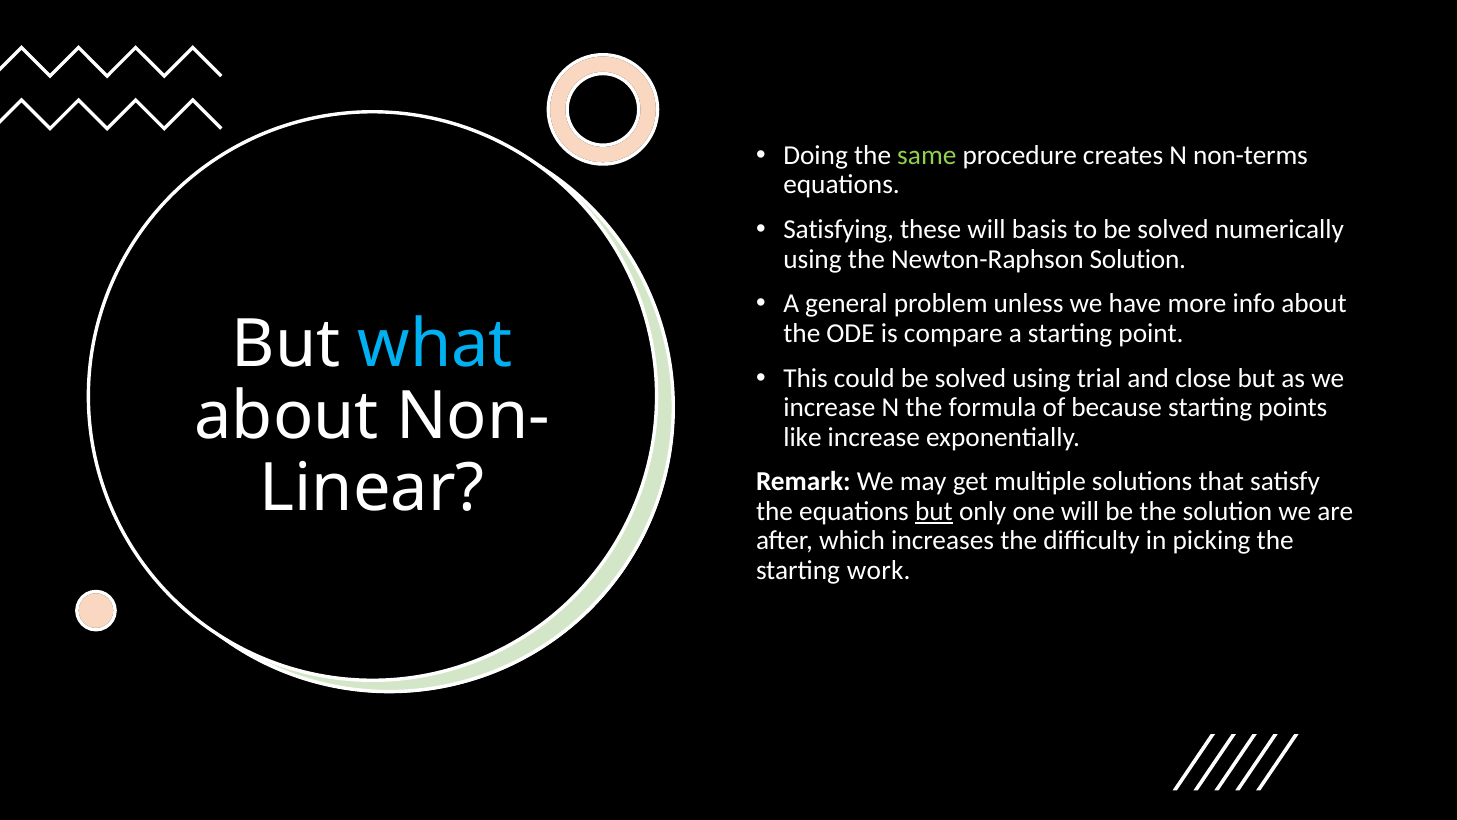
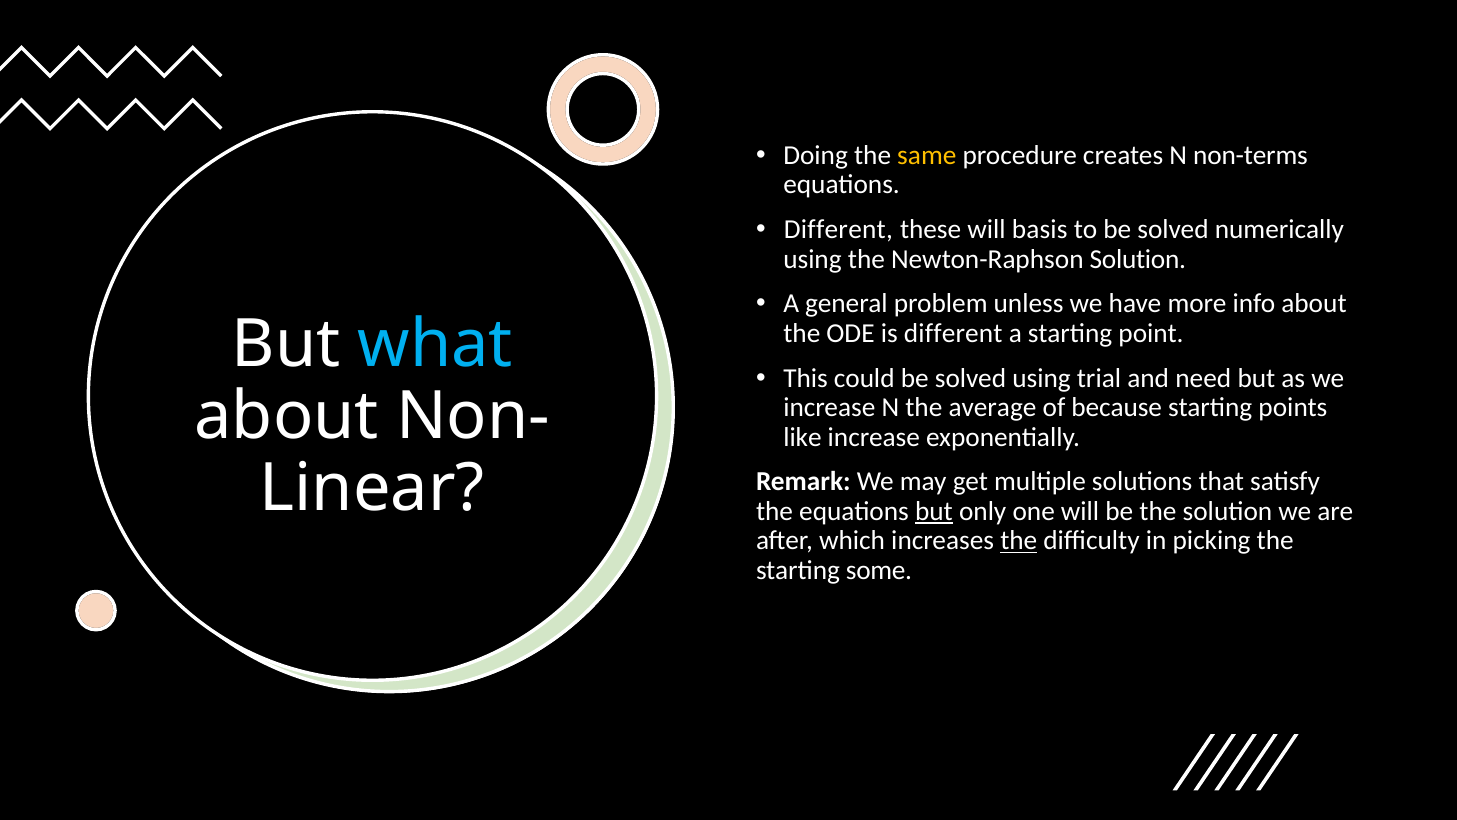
same colour: light green -> yellow
Satisfying at (839, 229): Satisfying -> Different
is compare: compare -> different
close: close -> need
formula: formula -> average
the at (1019, 541) underline: none -> present
work: work -> some
